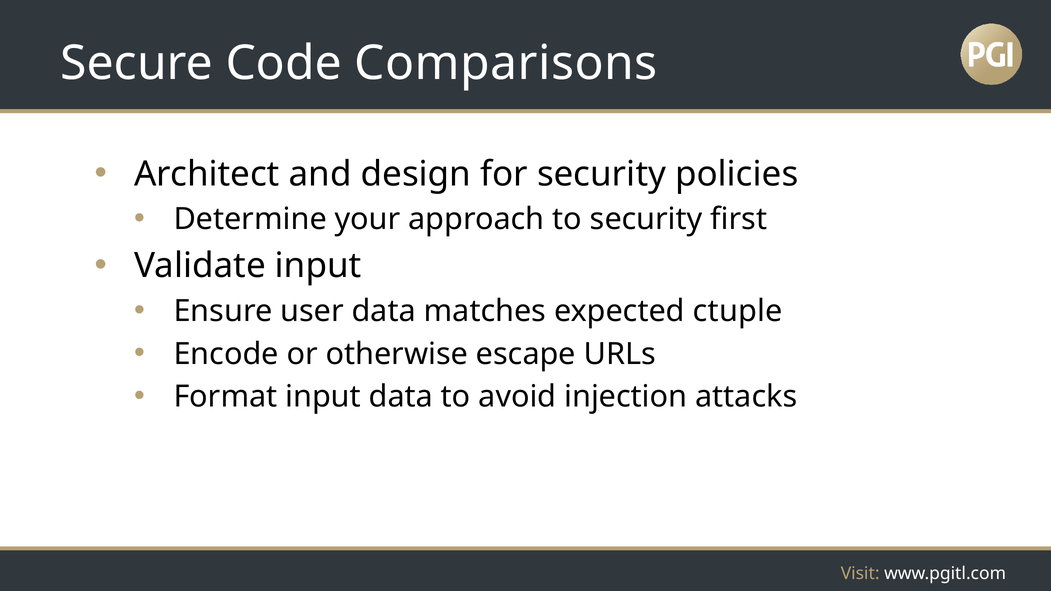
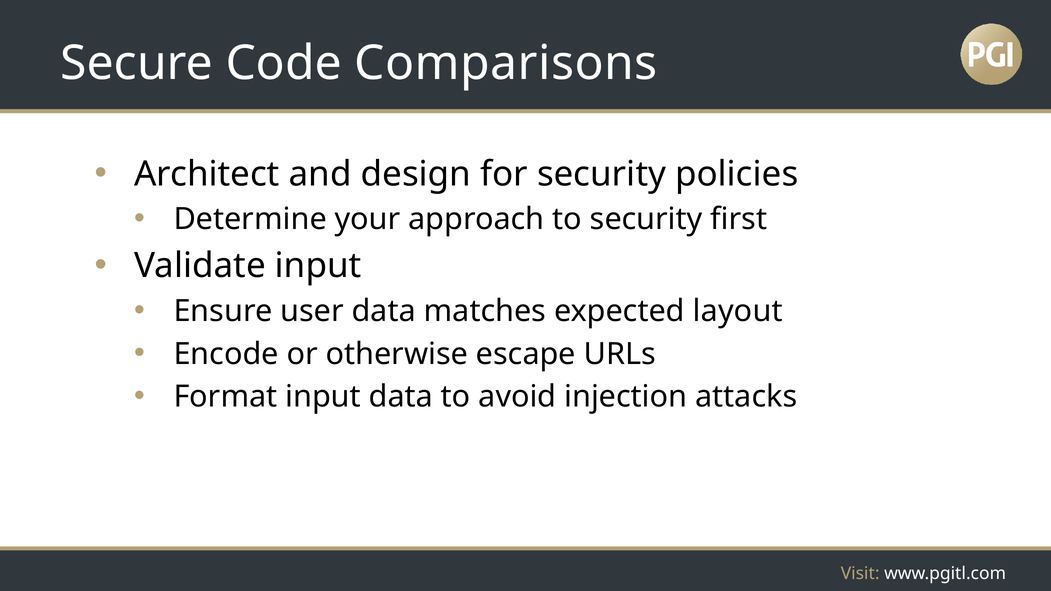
ctuple: ctuple -> layout
